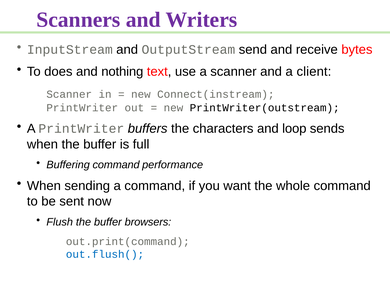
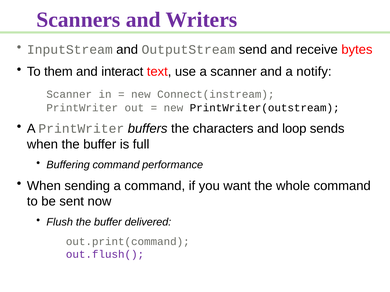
does: does -> them
nothing: nothing -> interact
client: client -> notify
browsers: browsers -> delivered
out.flush( colour: blue -> purple
